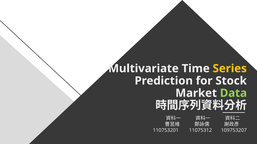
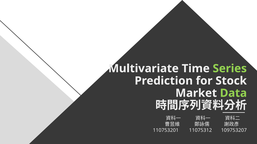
Series colour: yellow -> light green
